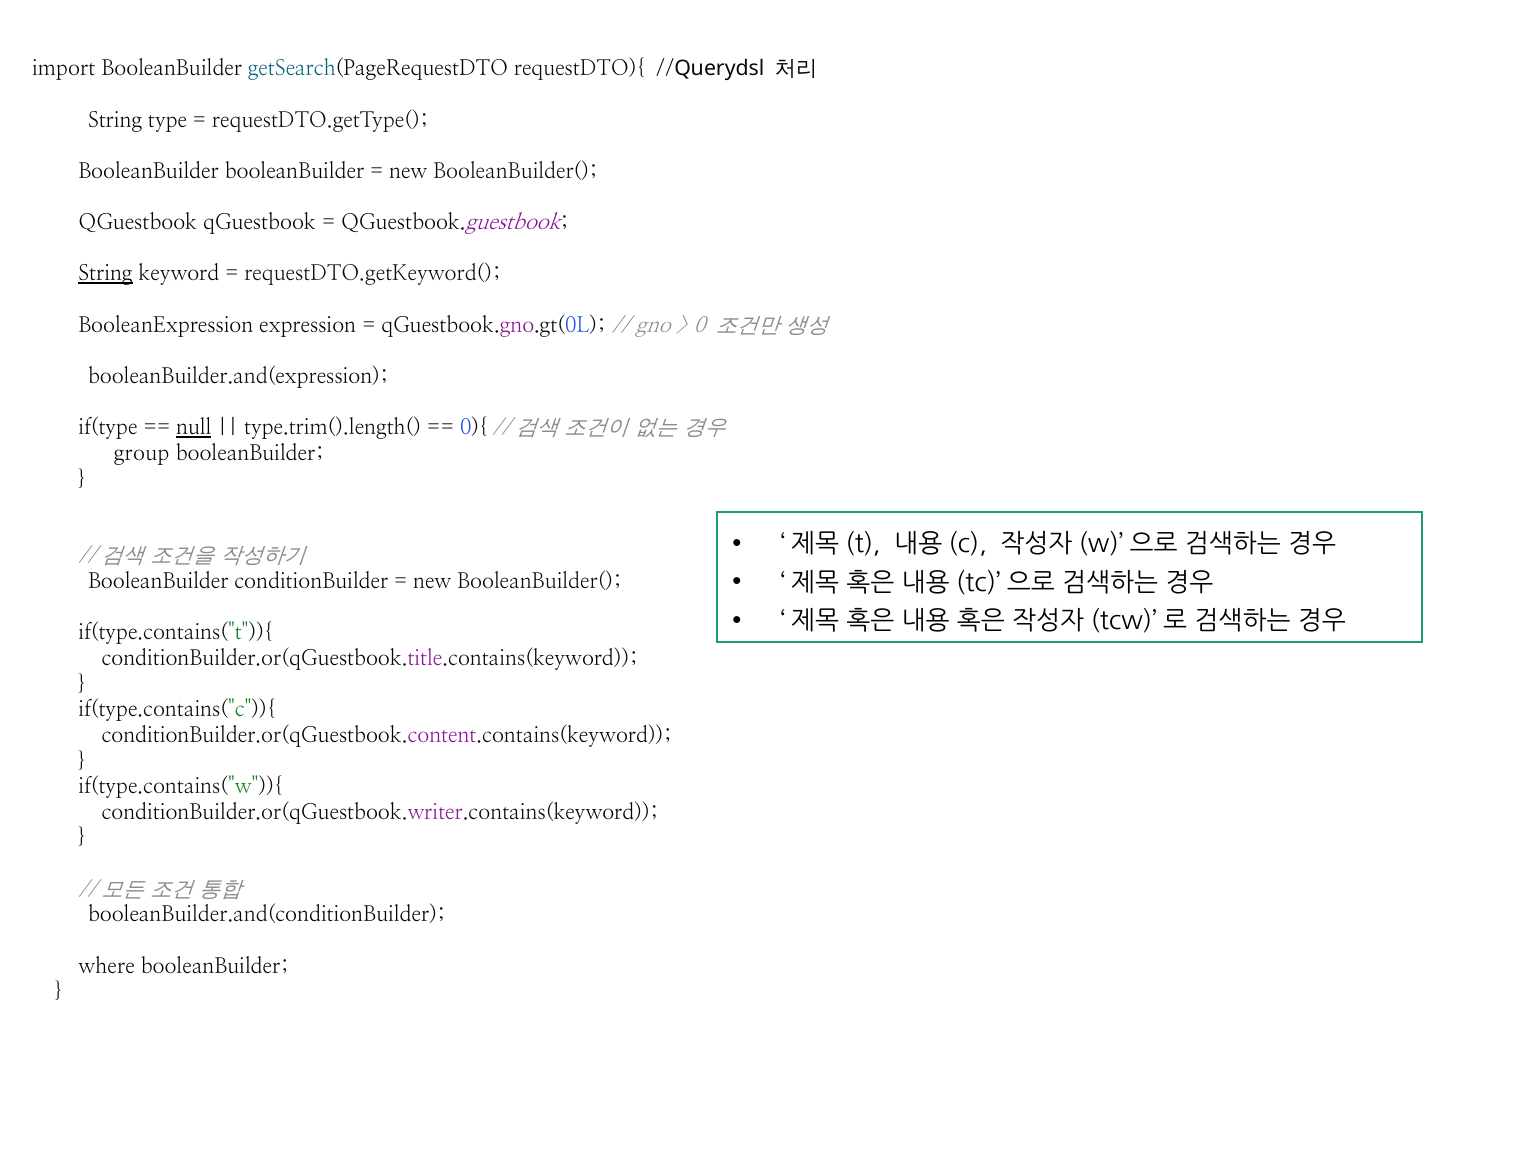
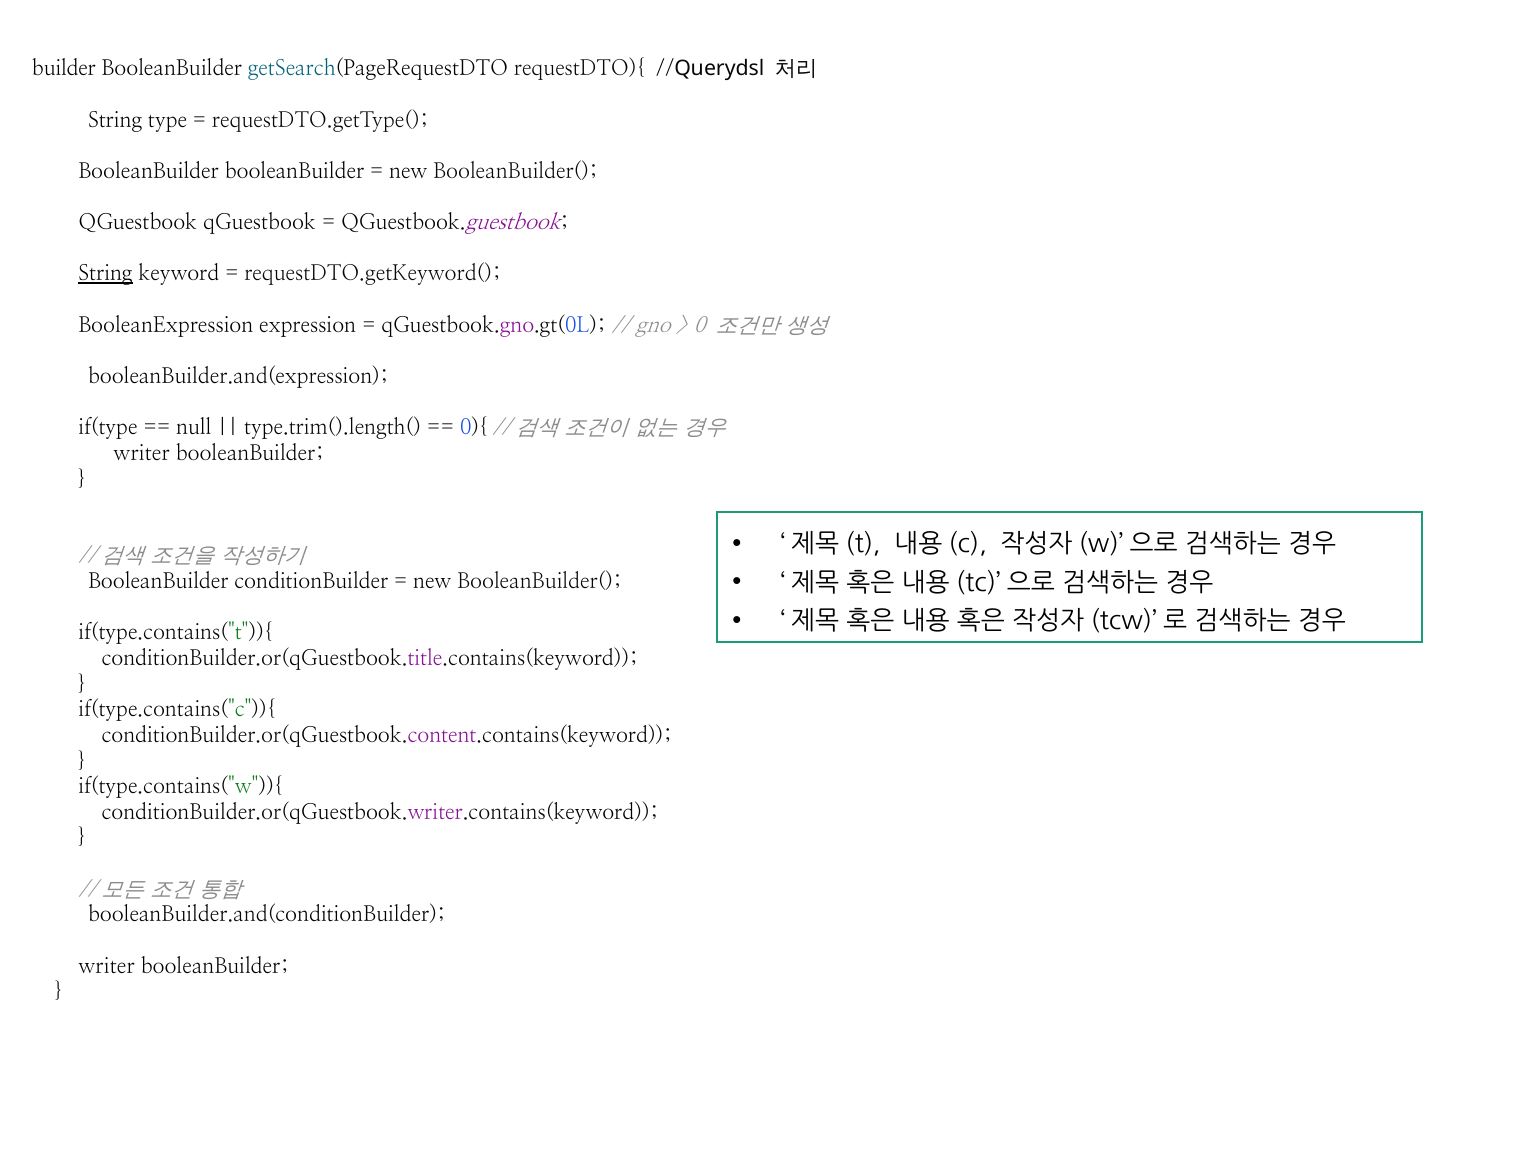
import: import -> builder
null underline: present -> none
group at (142, 453): group -> writer
where at (107, 966): where -> writer
